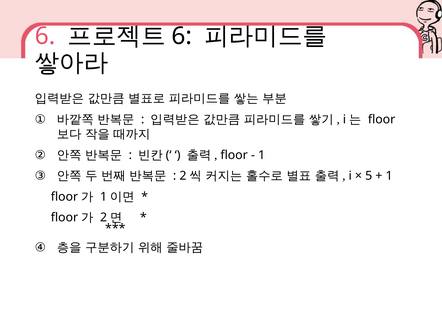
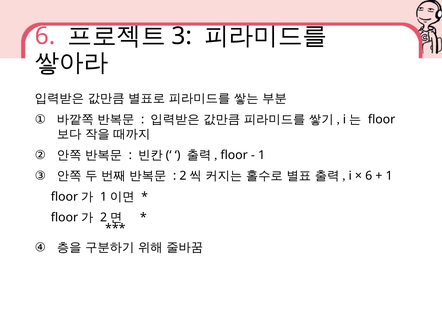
6 at (182, 36): 6 -> 3
5 at (369, 176): 5 -> 6
